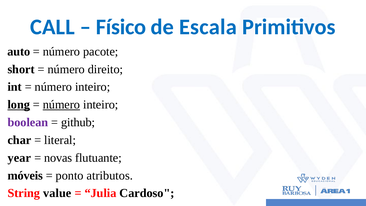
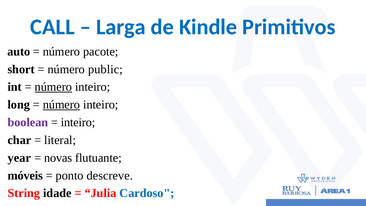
Físico: Físico -> Larga
Escala: Escala -> Kindle
direito: direito -> public
número at (53, 87) underline: none -> present
long underline: present -> none
github at (78, 122): github -> inteiro
atributos: atributos -> descreve
value: value -> idade
Cardoso colour: black -> blue
